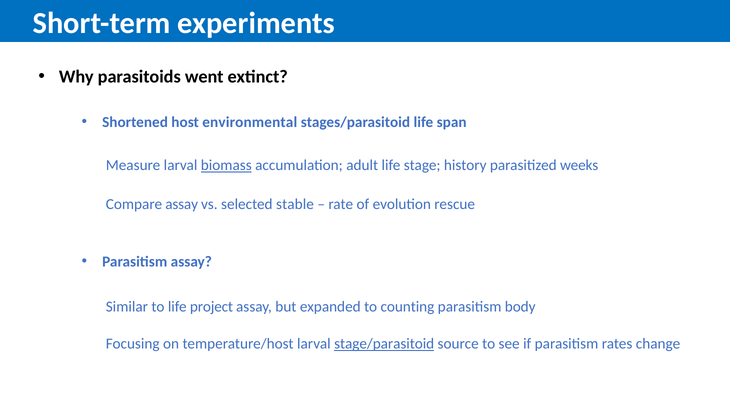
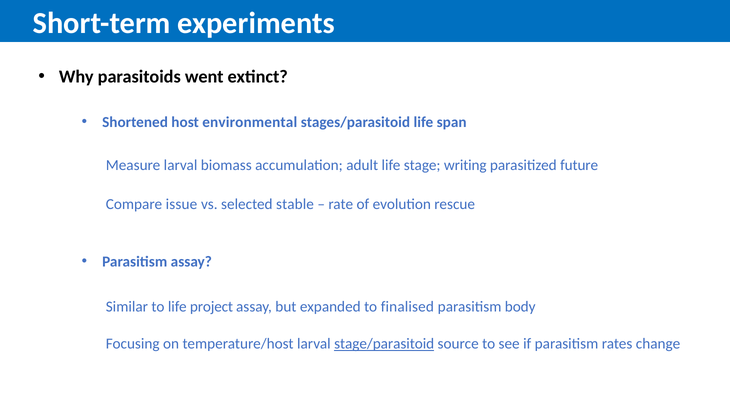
biomass underline: present -> none
history: history -> writing
weeks: weeks -> future
Compare assay: assay -> issue
counting: counting -> finalised
